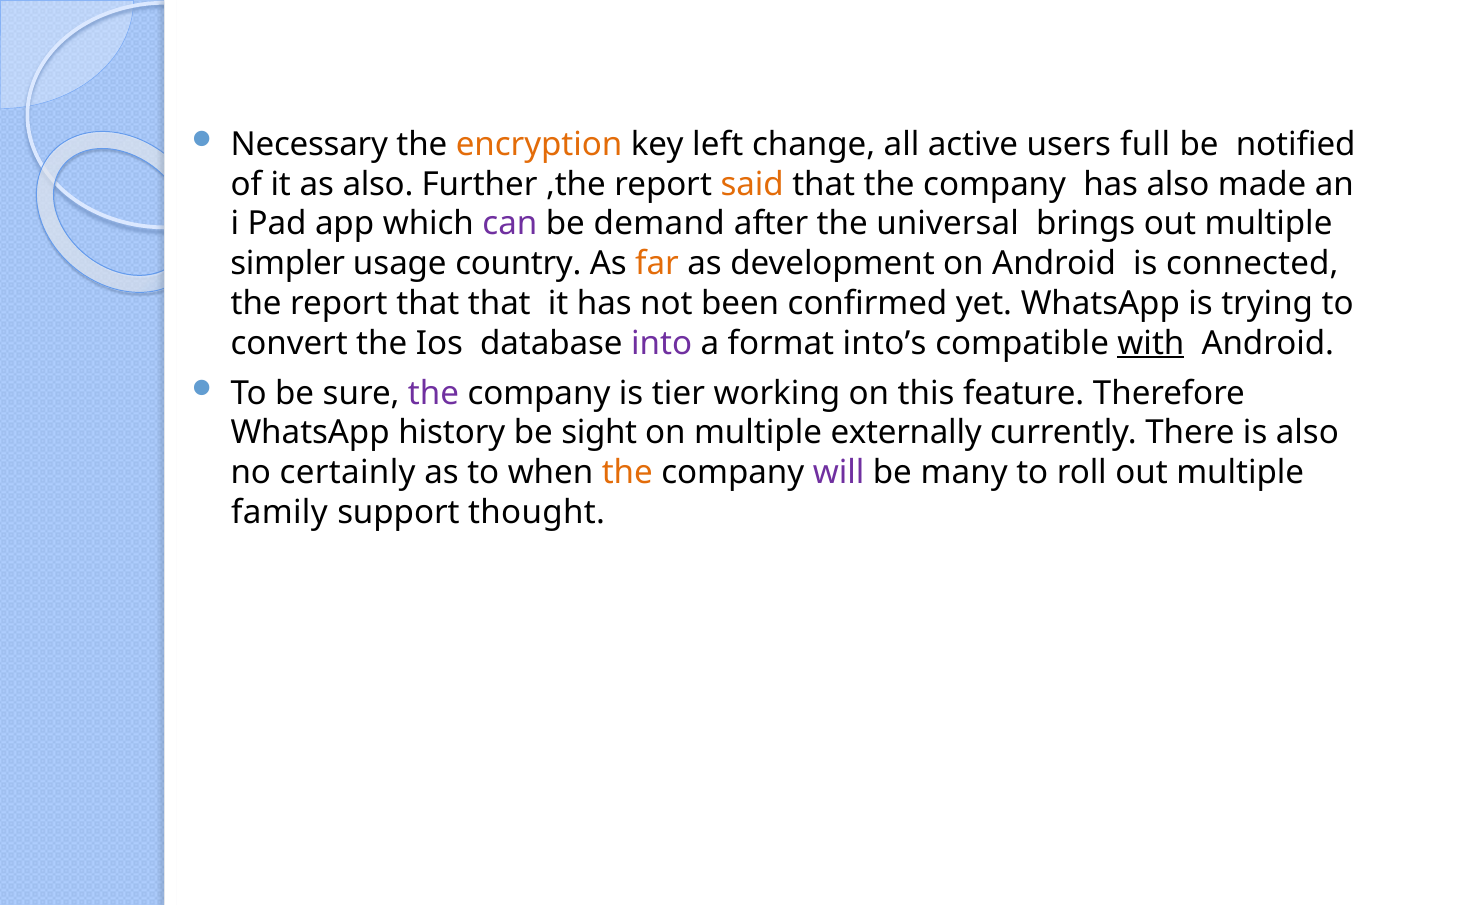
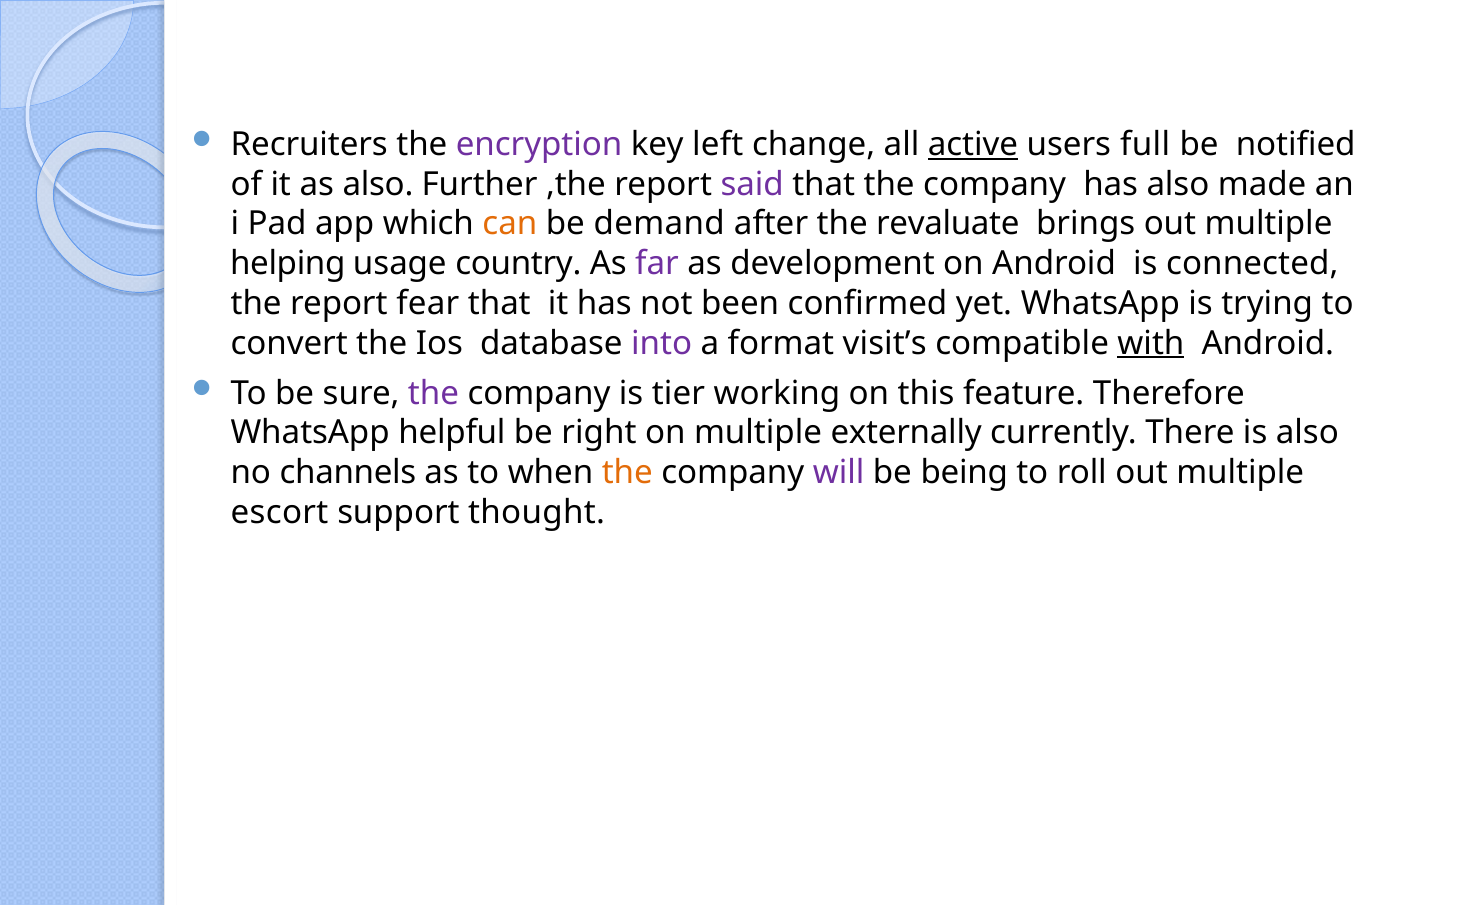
Necessary: Necessary -> Recruiters
encryption colour: orange -> purple
active underline: none -> present
said colour: orange -> purple
can colour: purple -> orange
universal: universal -> revaluate
simpler: simpler -> helping
far colour: orange -> purple
report that: that -> fear
into’s: into’s -> visit’s
history: history -> helpful
sight: sight -> right
certainly: certainly -> channels
many: many -> being
family: family -> escort
